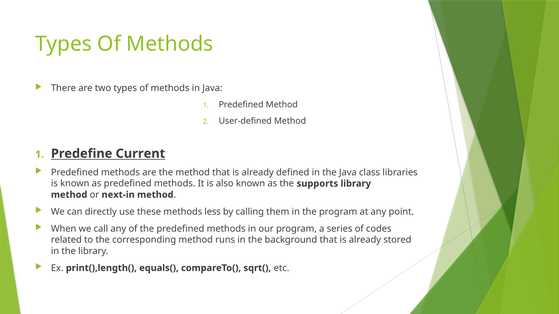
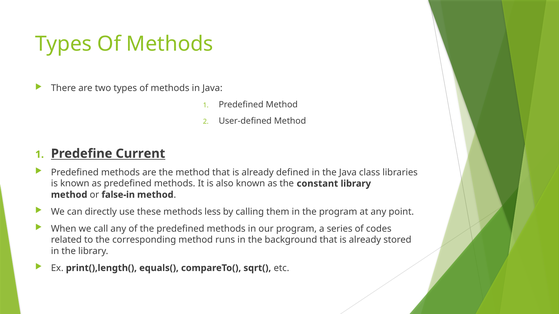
supports: supports -> constant
next-in: next-in -> false-in
